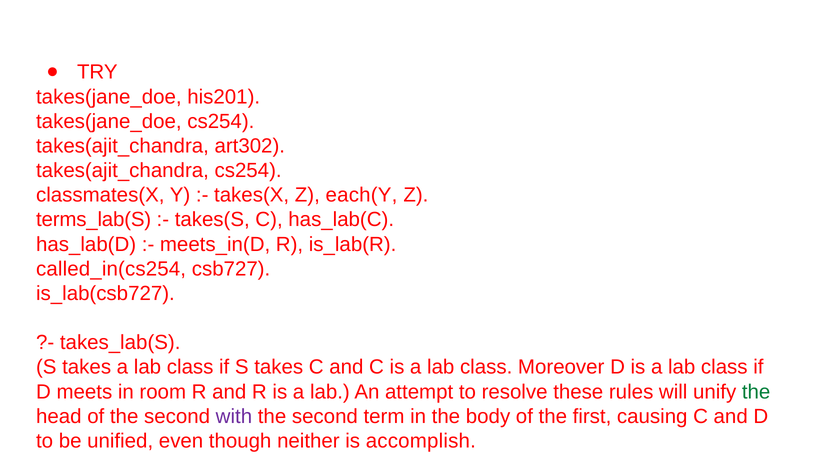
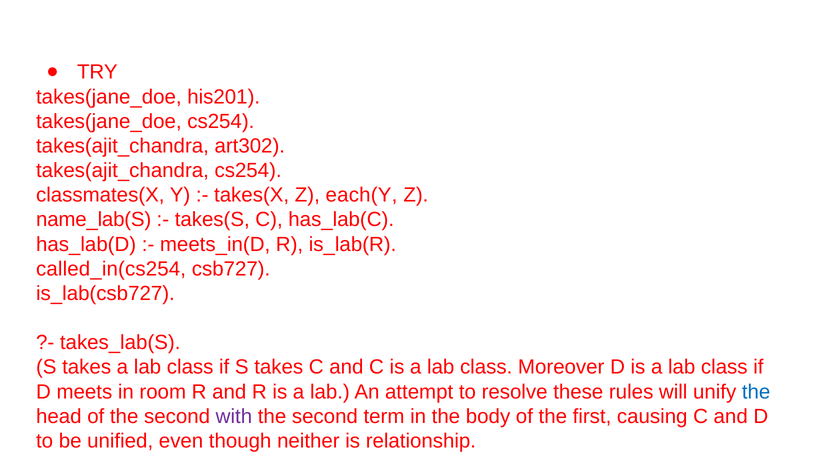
terms_lab(S: terms_lab(S -> name_lab(S
the at (756, 392) colour: green -> blue
accomplish: accomplish -> relationship
